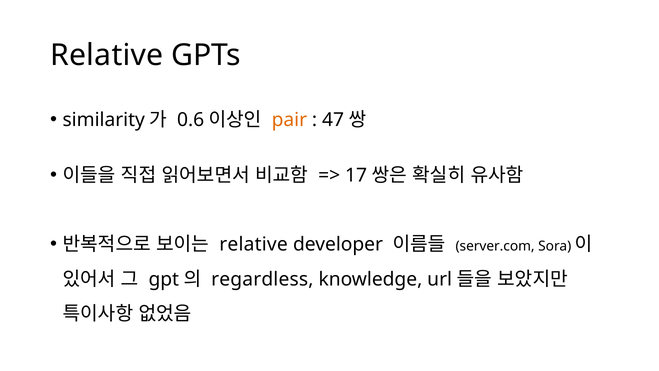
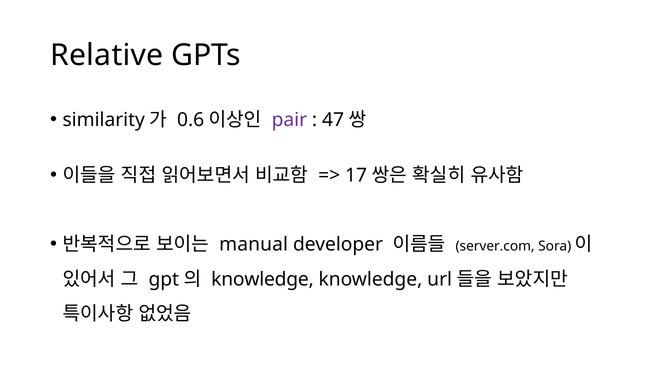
pair colour: orange -> purple
relative at (254, 244): relative -> manual
regardless at (262, 279): regardless -> knowledge
